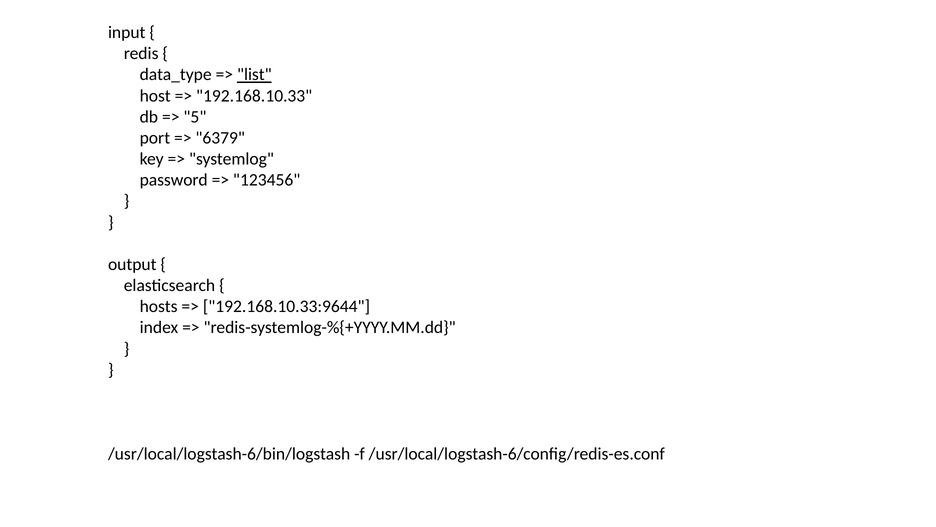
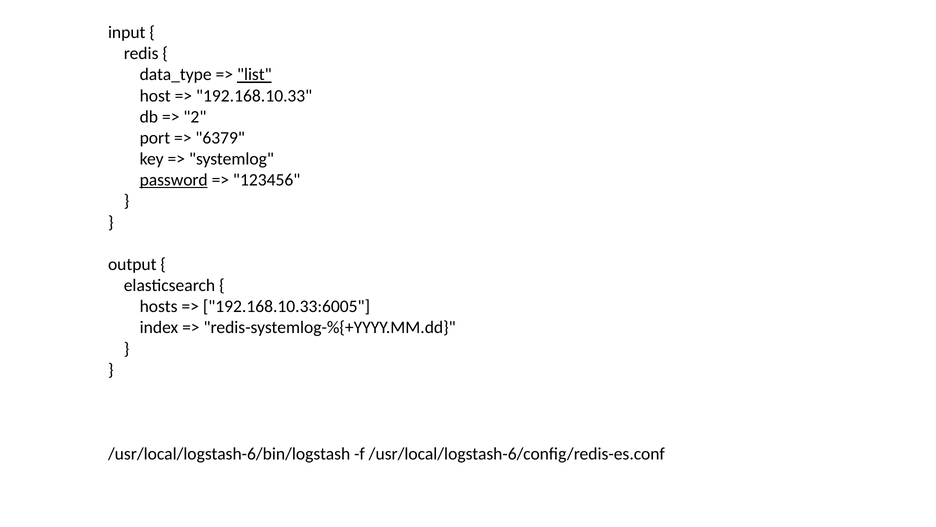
5: 5 -> 2
password underline: none -> present
192.168.10.33:9644: 192.168.10.33:9644 -> 192.168.10.33:6005
